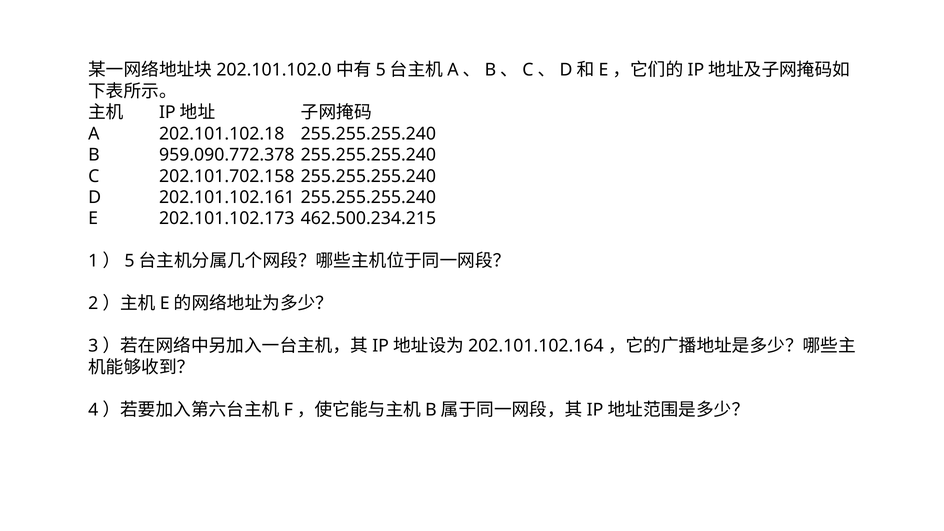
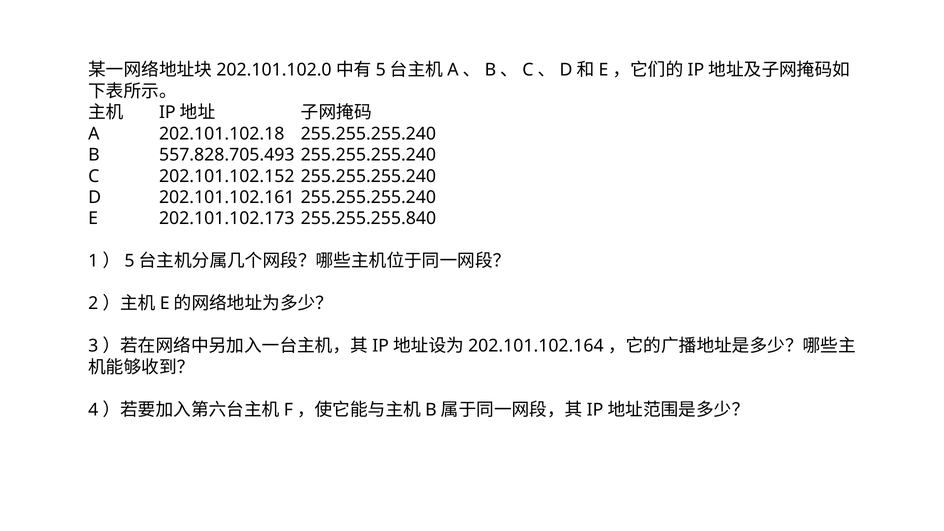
959.090.772.378: 959.090.772.378 -> 557.828.705.493
202.101.702.158: 202.101.702.158 -> 202.101.102.152
462.500.234.215: 462.500.234.215 -> 255.255.255.840
